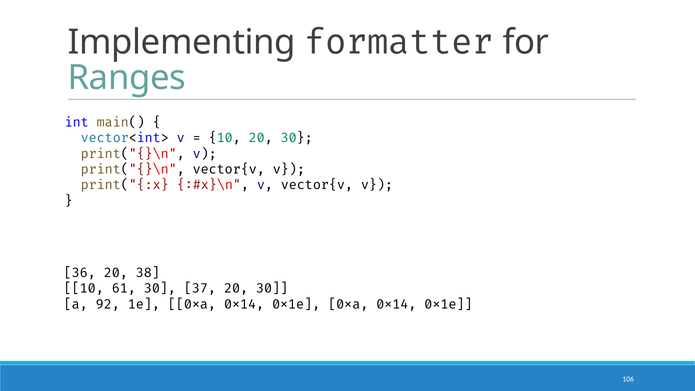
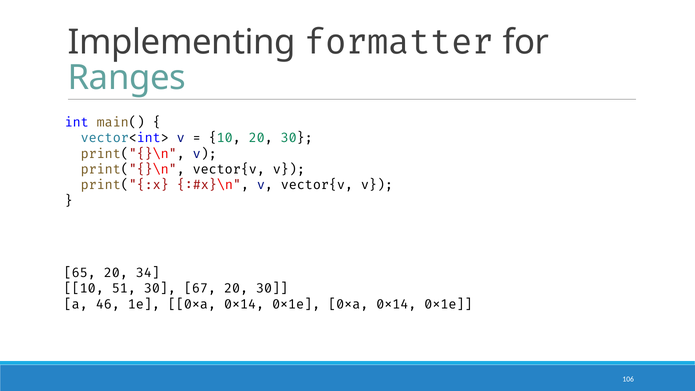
36: 36 -> 65
38: 38 -> 34
61: 61 -> 51
37: 37 -> 67
92: 92 -> 46
